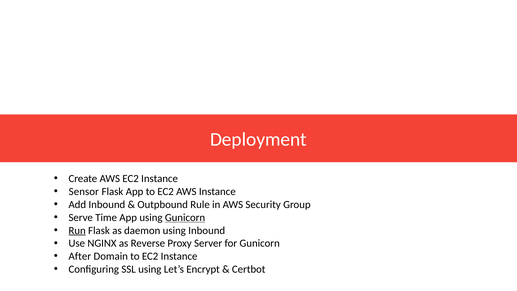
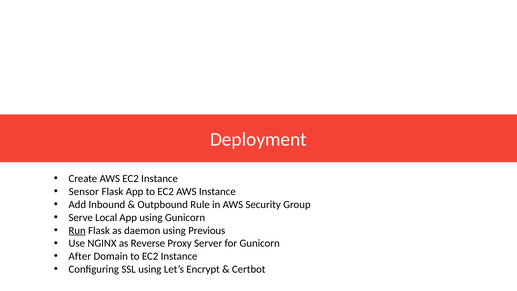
Time: Time -> Local
Gunicorn at (185, 217) underline: present -> none
using Inbound: Inbound -> Previous
